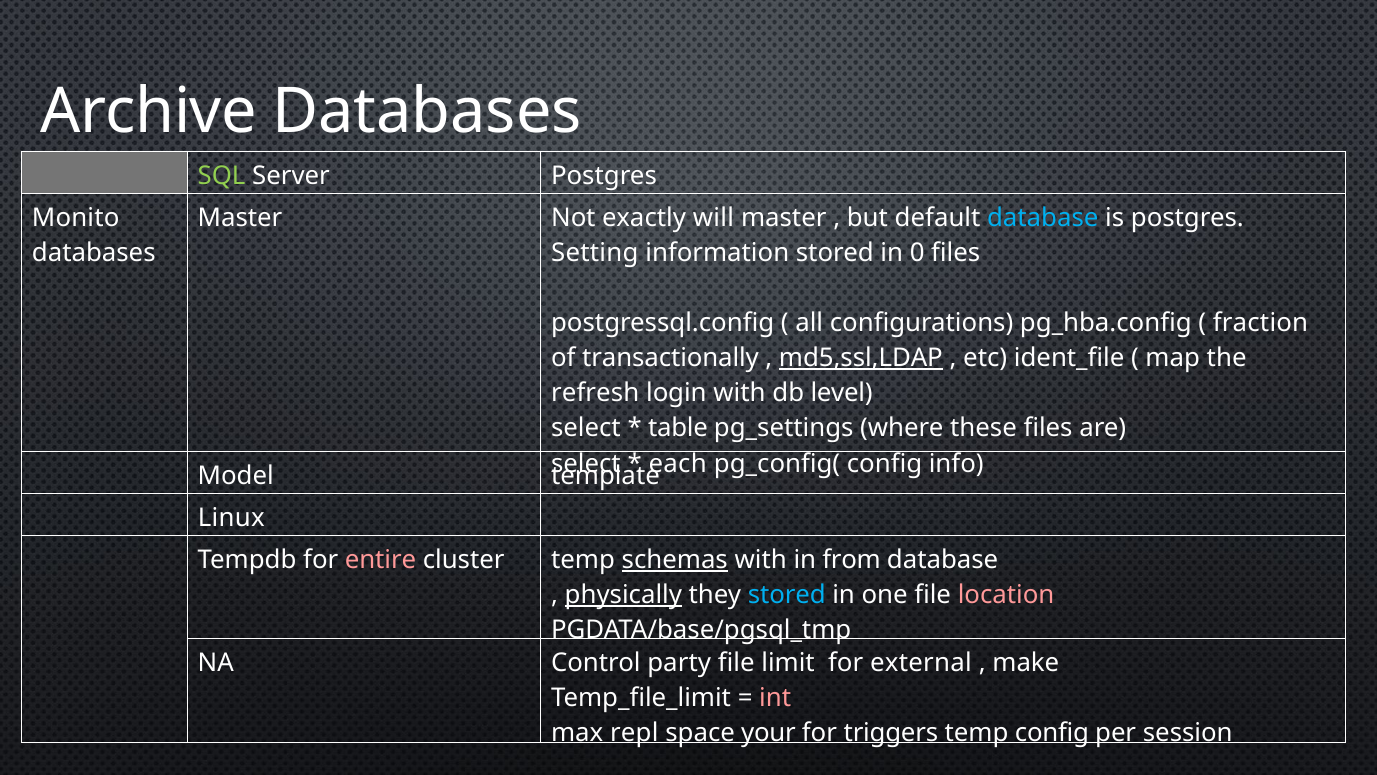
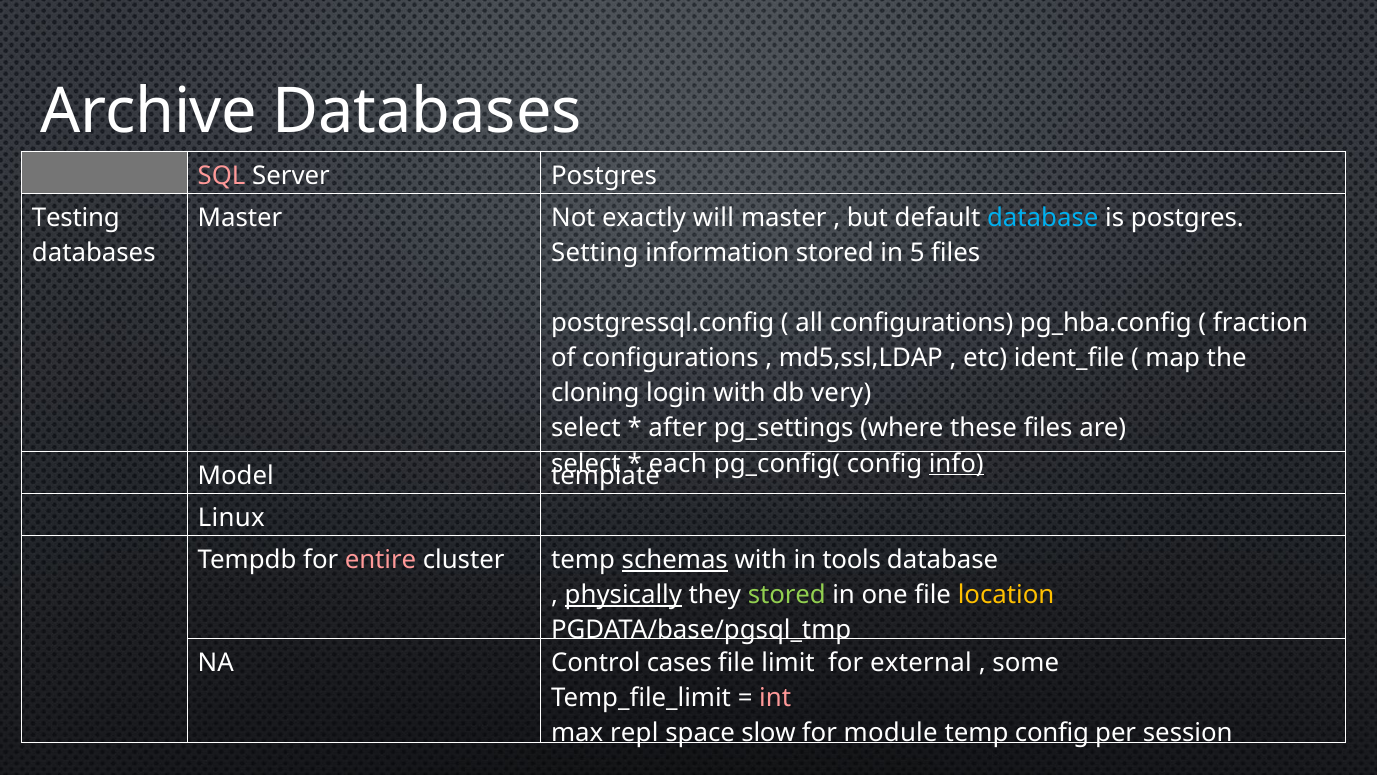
SQL colour: light green -> pink
Monito: Monito -> Testing
0: 0 -> 5
of transactionally: transactionally -> configurations
md5,ssl,LDAP underline: present -> none
refresh: refresh -> cloning
level: level -> very
table: table -> after
info underline: none -> present
from: from -> tools
stored at (787, 594) colour: light blue -> light green
location colour: pink -> yellow
party: party -> cases
make: make -> some
your: your -> slow
triggers: triggers -> module
